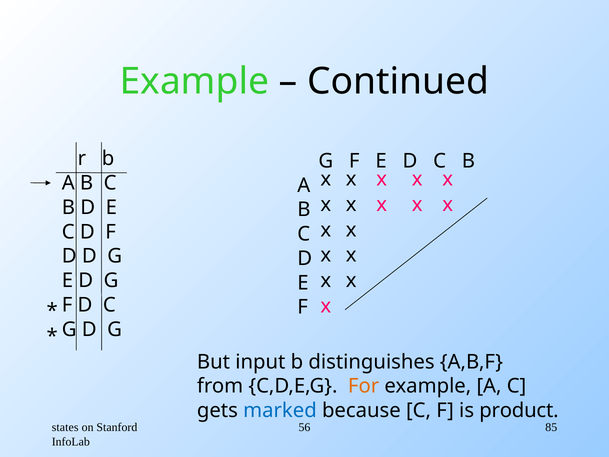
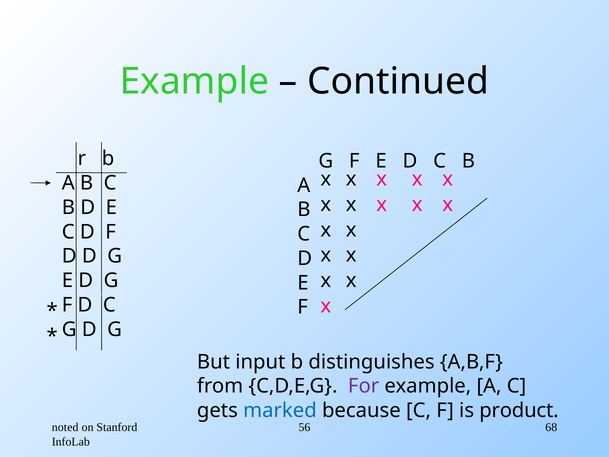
For colour: orange -> purple
states: states -> noted
85: 85 -> 68
